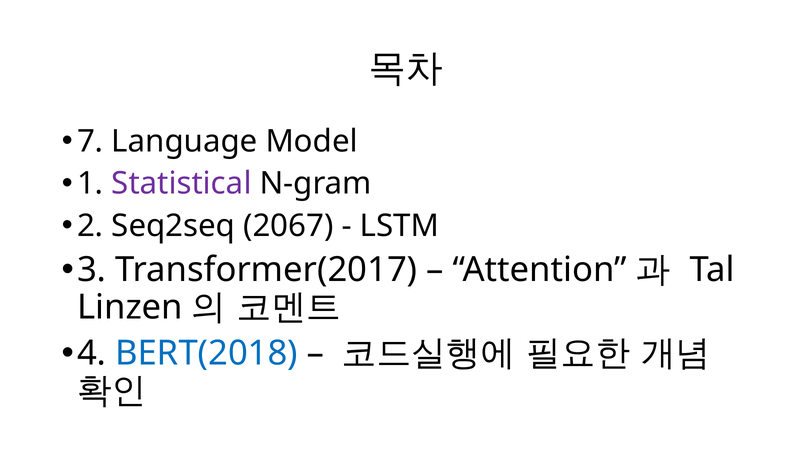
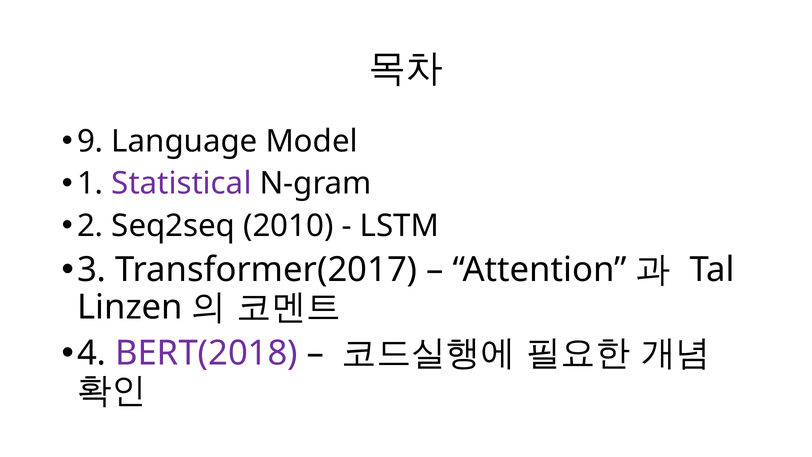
7: 7 -> 9
2067: 2067 -> 2010
BERT(2018 colour: blue -> purple
